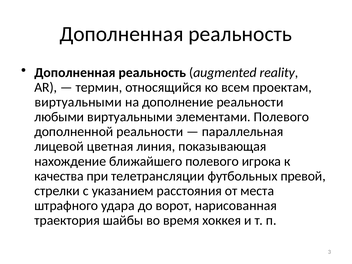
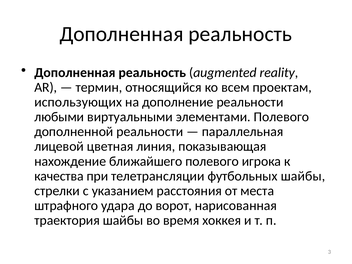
виртуальными at (78, 102): виртуальными -> использующих
футбольных превой: превой -> шайбы
